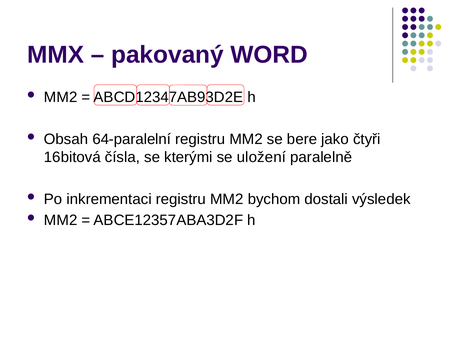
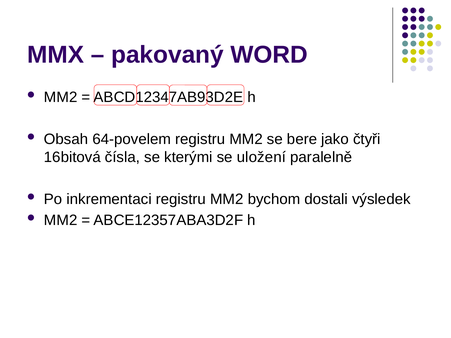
64-paralelní: 64-paralelní -> 64-povelem
